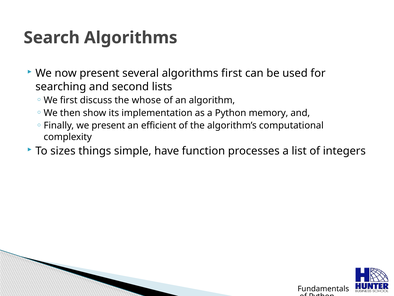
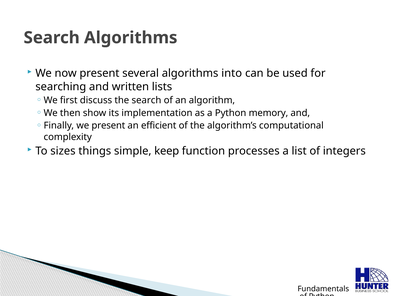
algorithms first: first -> into
second: second -> written
the whose: whose -> search
have: have -> keep
